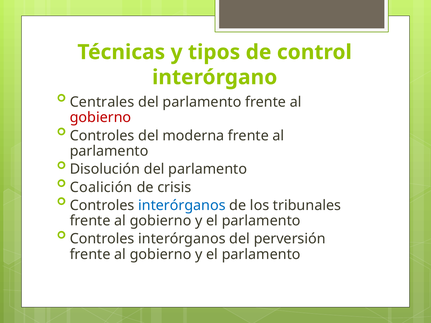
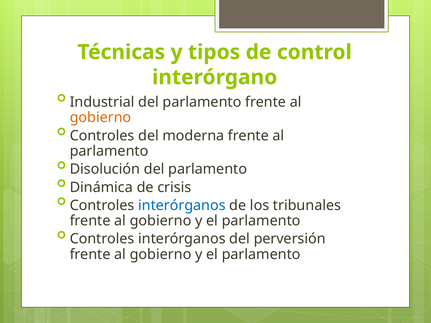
Centrales: Centrales -> Industrial
gobierno at (100, 118) colour: red -> orange
Coalición: Coalición -> Dinámica
